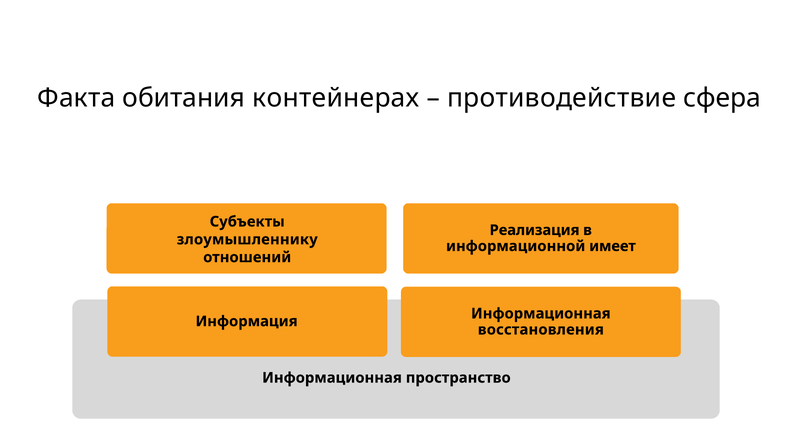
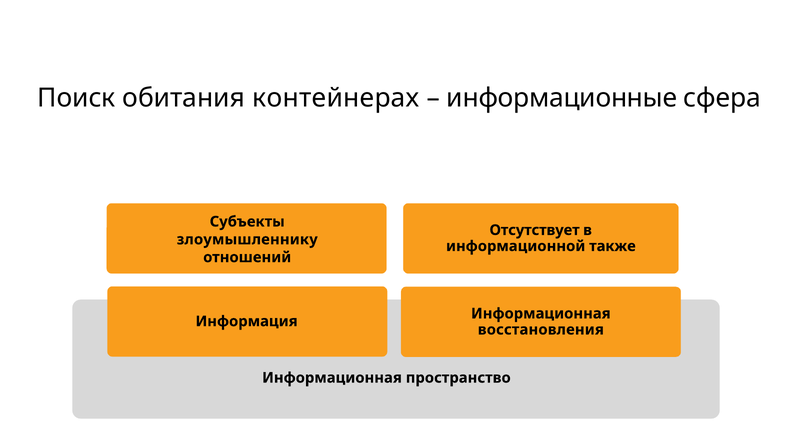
Факта: Факта -> Поиск
противодействие: противодействие -> информационные
Реализация: Реализация -> Отсутствует
имеет: имеет -> также
